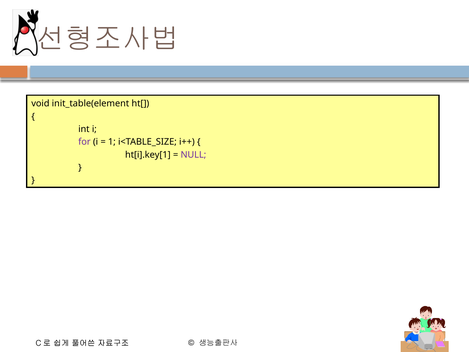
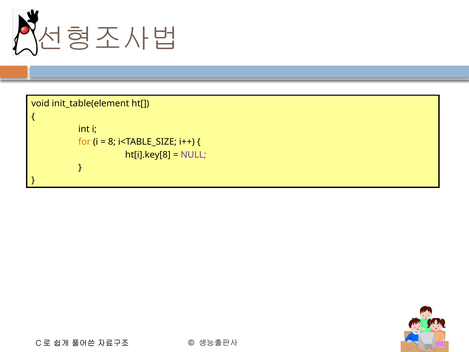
for colour: purple -> orange
1: 1 -> 8
ht[i].key[1: ht[i].key[1 -> ht[i].key[8
